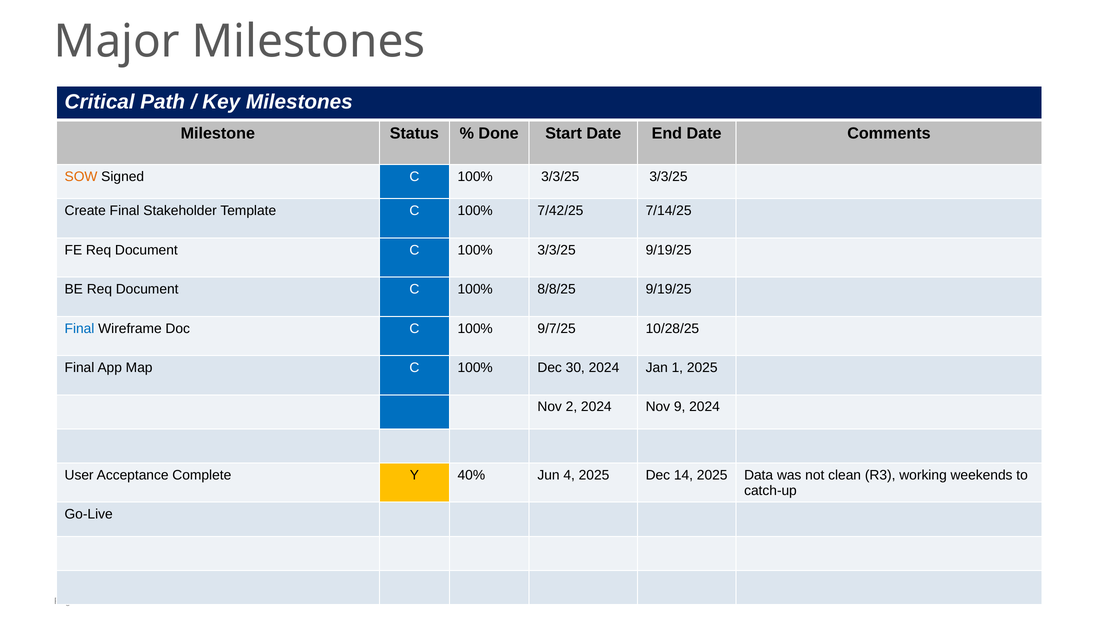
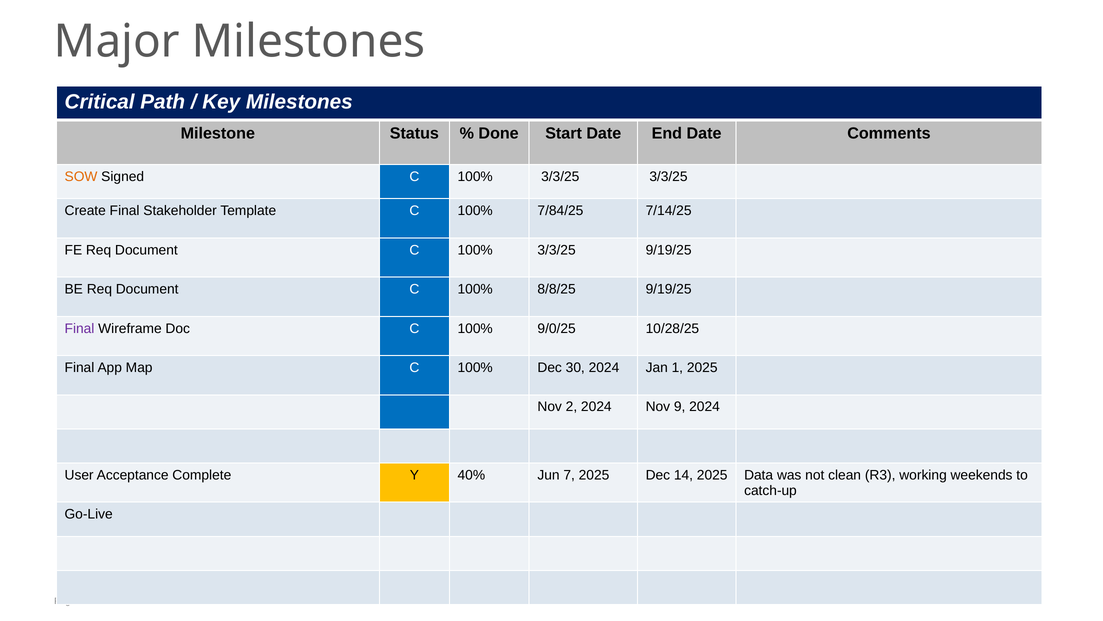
7/42/25: 7/42/25 -> 7/84/25
Final at (80, 328) colour: blue -> purple
9/7/25: 9/7/25 -> 9/0/25
4: 4 -> 7
